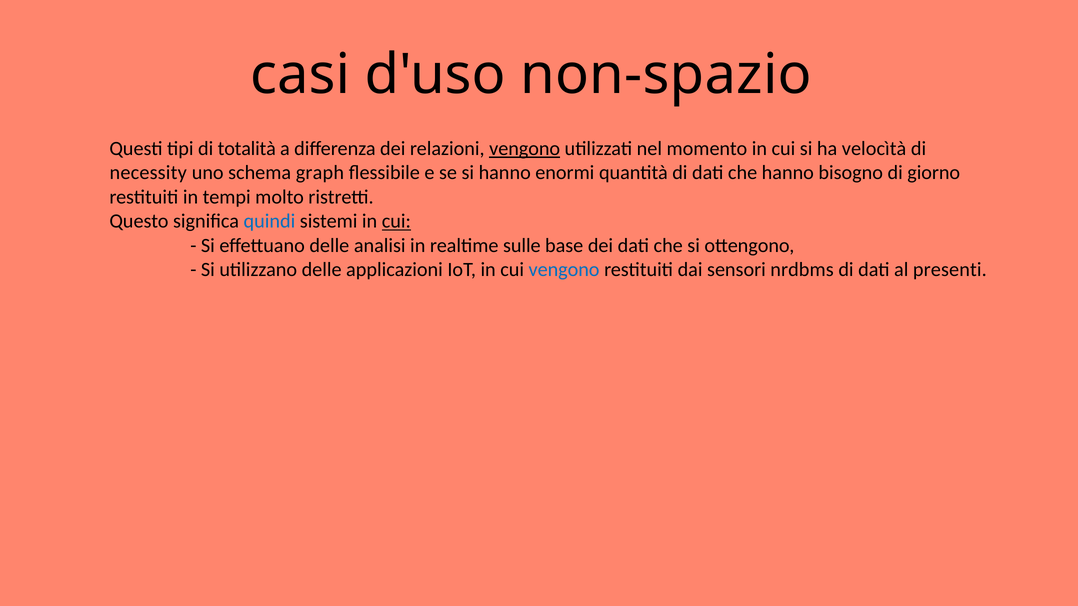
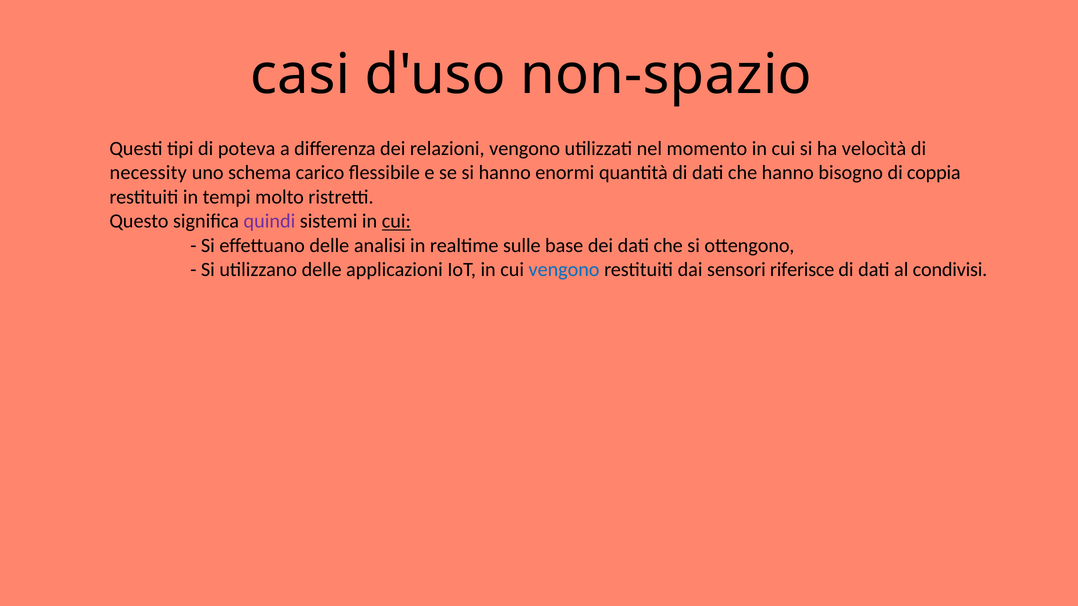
totalità: totalità -> poteva
vengono at (525, 149) underline: present -> none
graph: graph -> carico
giorno: giorno -> coppia
quindi colour: blue -> purple
nrdbms: nrdbms -> riferisce
presenti: presenti -> condivisi
